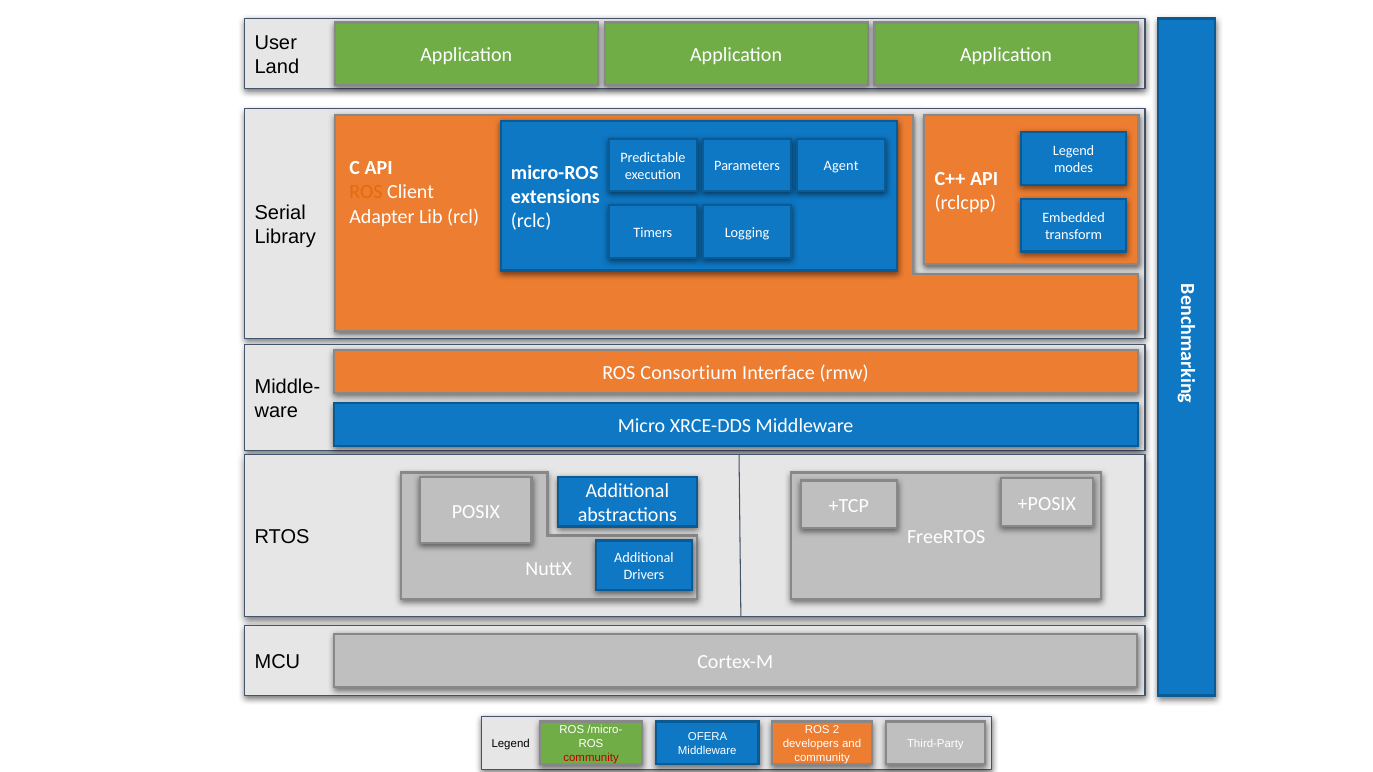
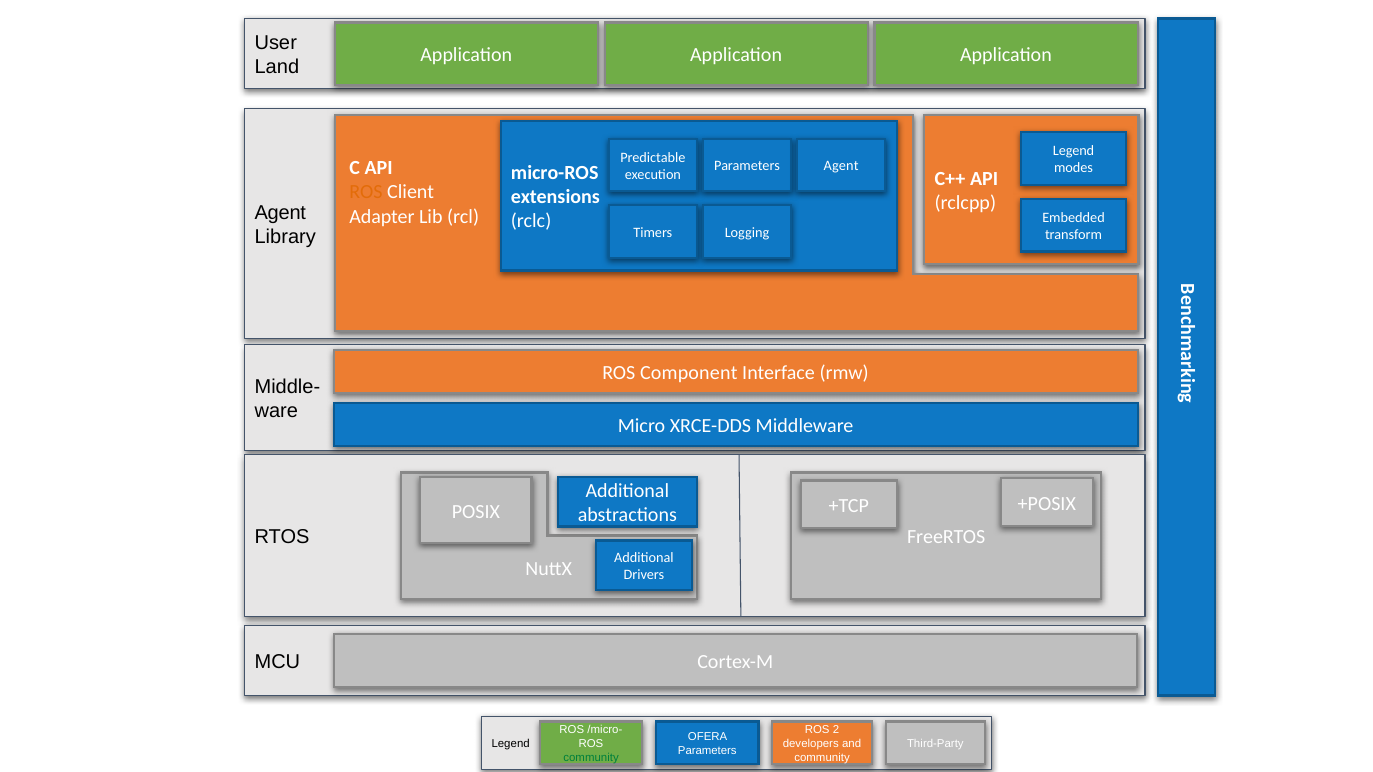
Serial at (280, 213): Serial -> Agent
Consortium: Consortium -> Component
Middleware at (707, 751): Middleware -> Parameters
community at (591, 758) colour: red -> green
